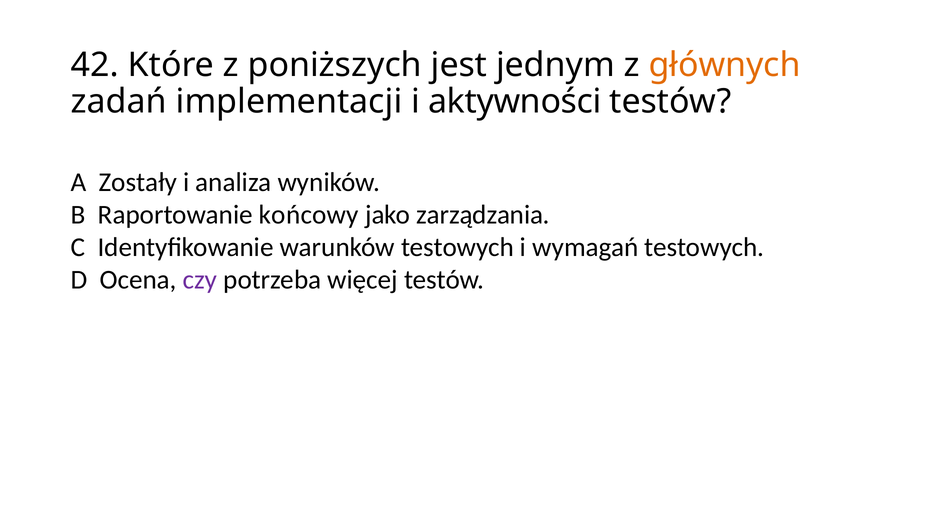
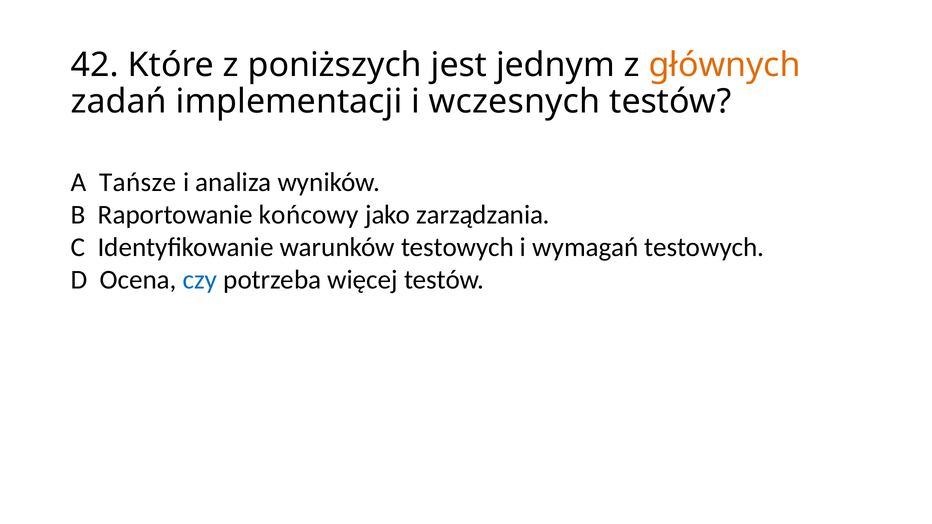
aktywności: aktywności -> wczesnych
Zostały: Zostały -> Tańsze
czy colour: purple -> blue
